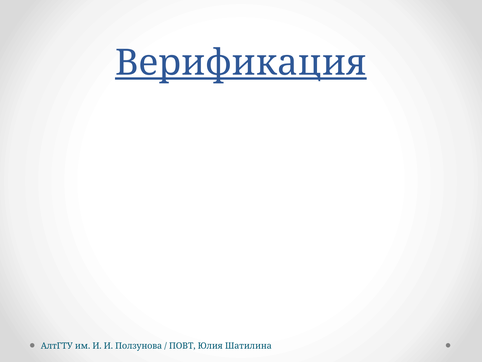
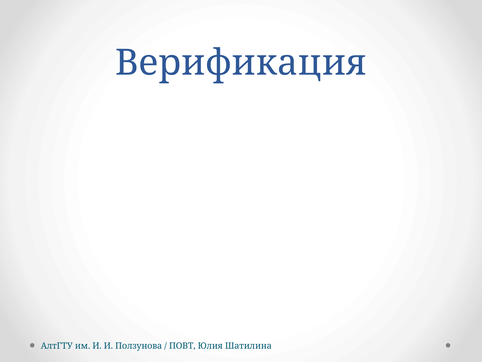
Верификация underline: present -> none
